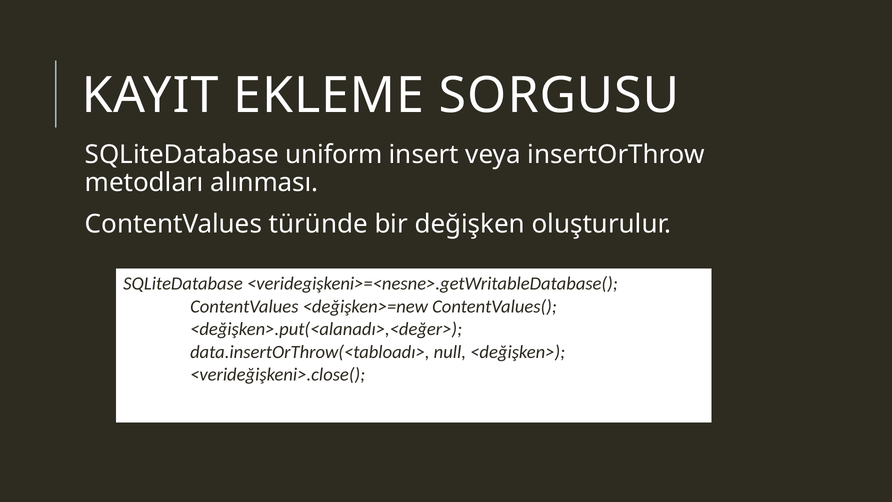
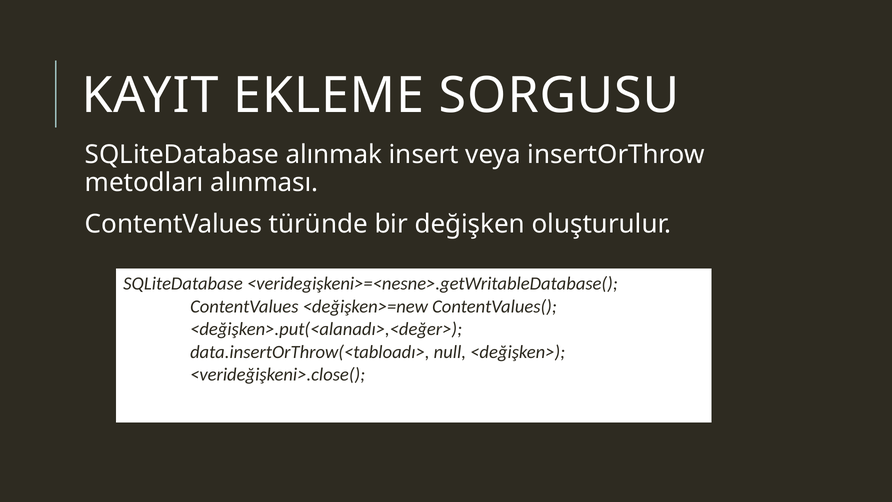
uniform: uniform -> alınmak
